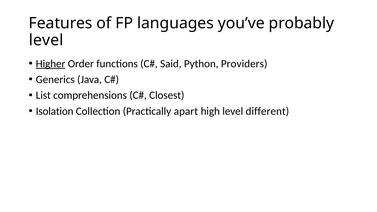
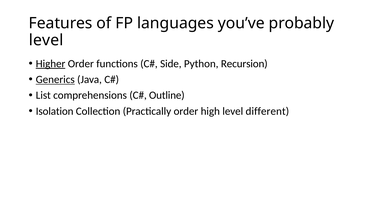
Said: Said -> Side
Providers: Providers -> Recursion
Generics underline: none -> present
Closest: Closest -> Outline
Practically apart: apart -> order
